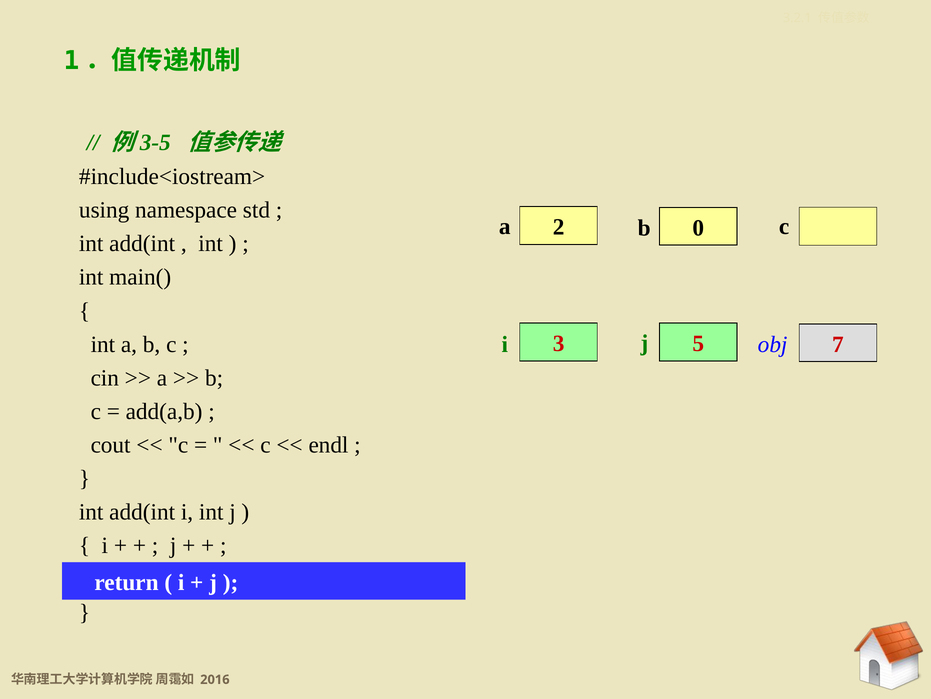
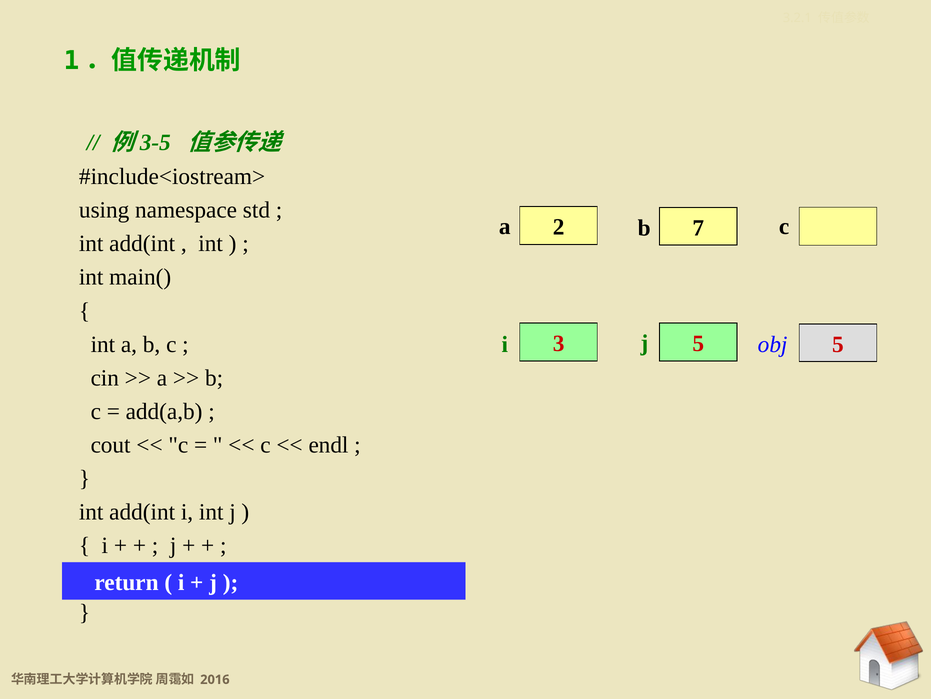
0: 0 -> 7
obj 7: 7 -> 5
